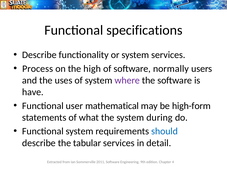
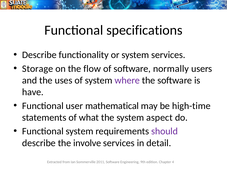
Process: Process -> Storage
high: high -> flow
high-form: high-form -> high-time
during: during -> aspect
should colour: blue -> purple
tabular: tabular -> involve
